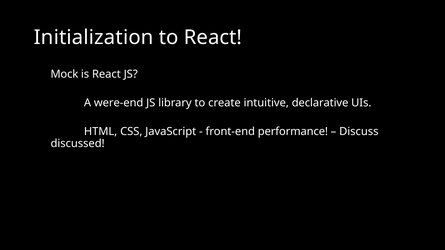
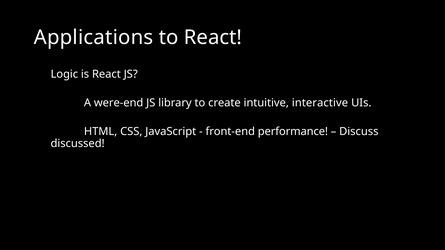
Initialization: Initialization -> Applications
Mock: Mock -> Logic
declarative: declarative -> interactive
